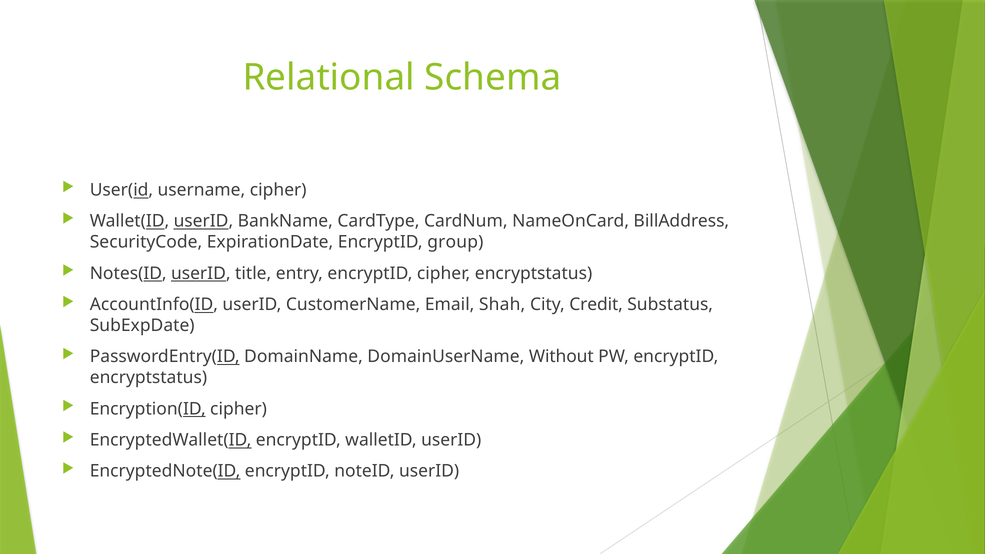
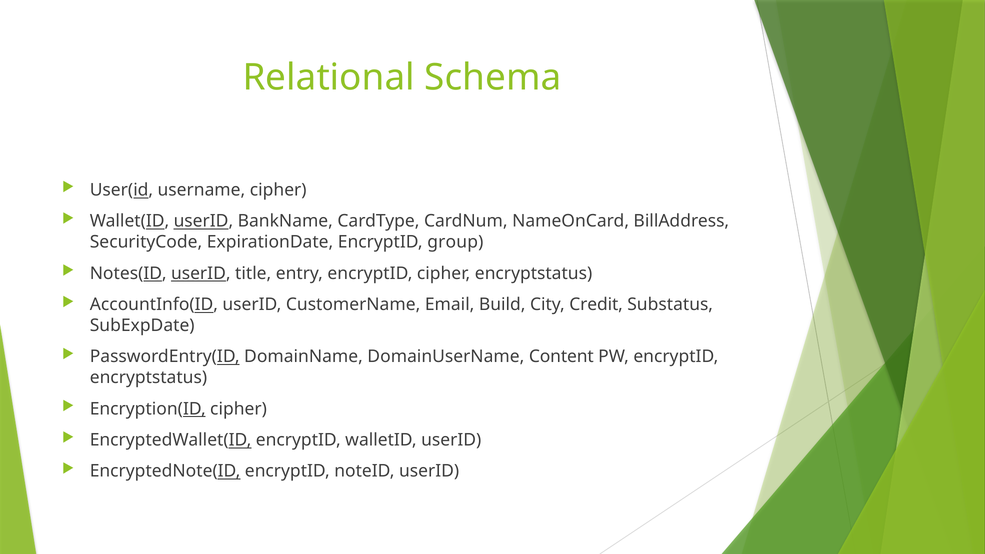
Shah: Shah -> Build
Without: Without -> Content
